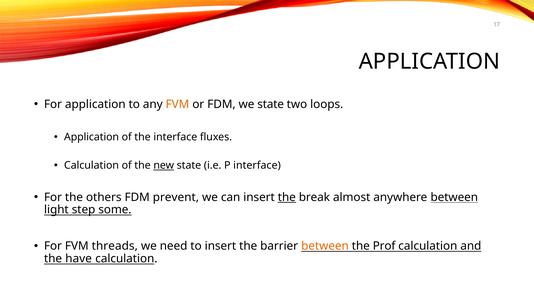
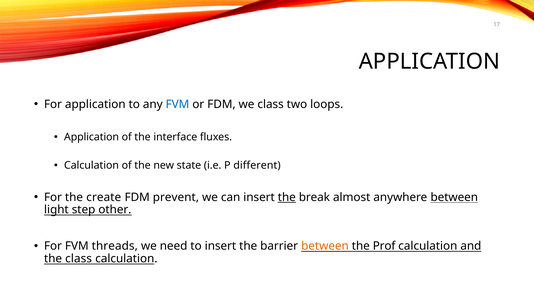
FVM at (177, 104) colour: orange -> blue
we state: state -> class
new underline: present -> none
P interface: interface -> different
others: others -> create
some: some -> other
the have: have -> class
